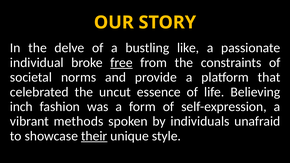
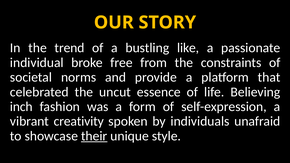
delve: delve -> trend
free underline: present -> none
methods: methods -> creativity
